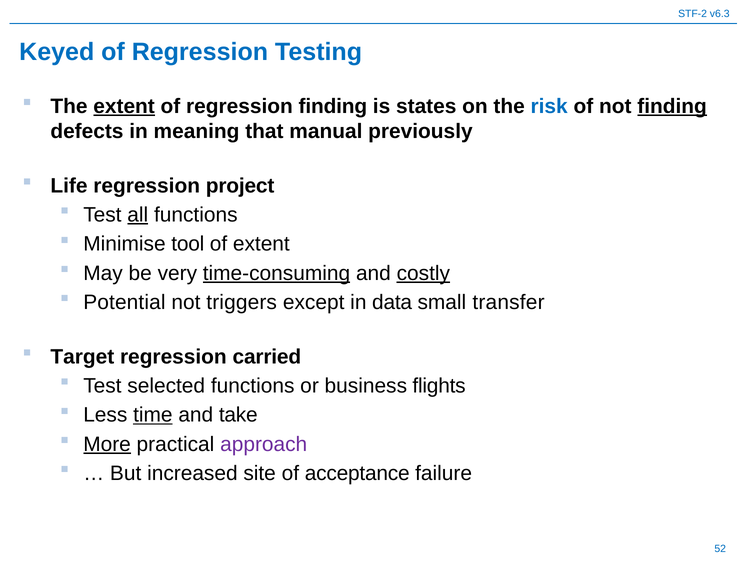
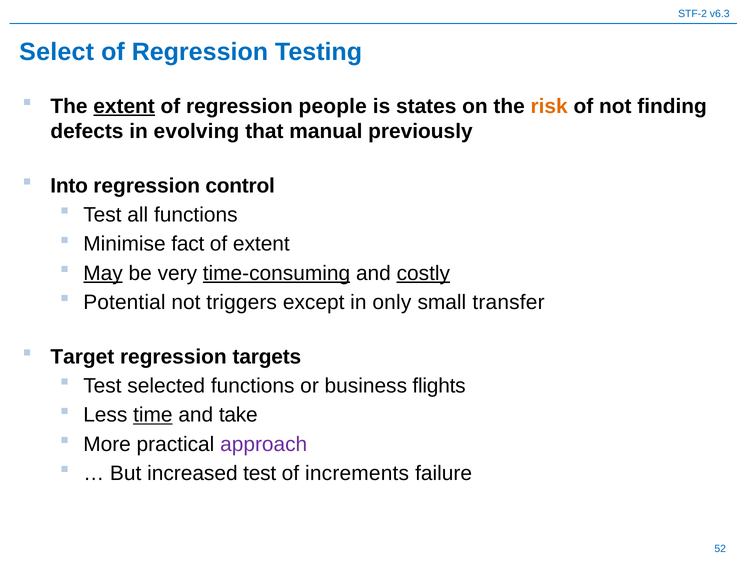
Keyed: Keyed -> Select
regression finding: finding -> people
risk colour: blue -> orange
finding at (672, 106) underline: present -> none
meaning: meaning -> evolving
Life: Life -> Into
project: project -> control
all underline: present -> none
tool: tool -> fact
May underline: none -> present
data: data -> only
carried: carried -> targets
More underline: present -> none
increased site: site -> test
acceptance: acceptance -> increments
